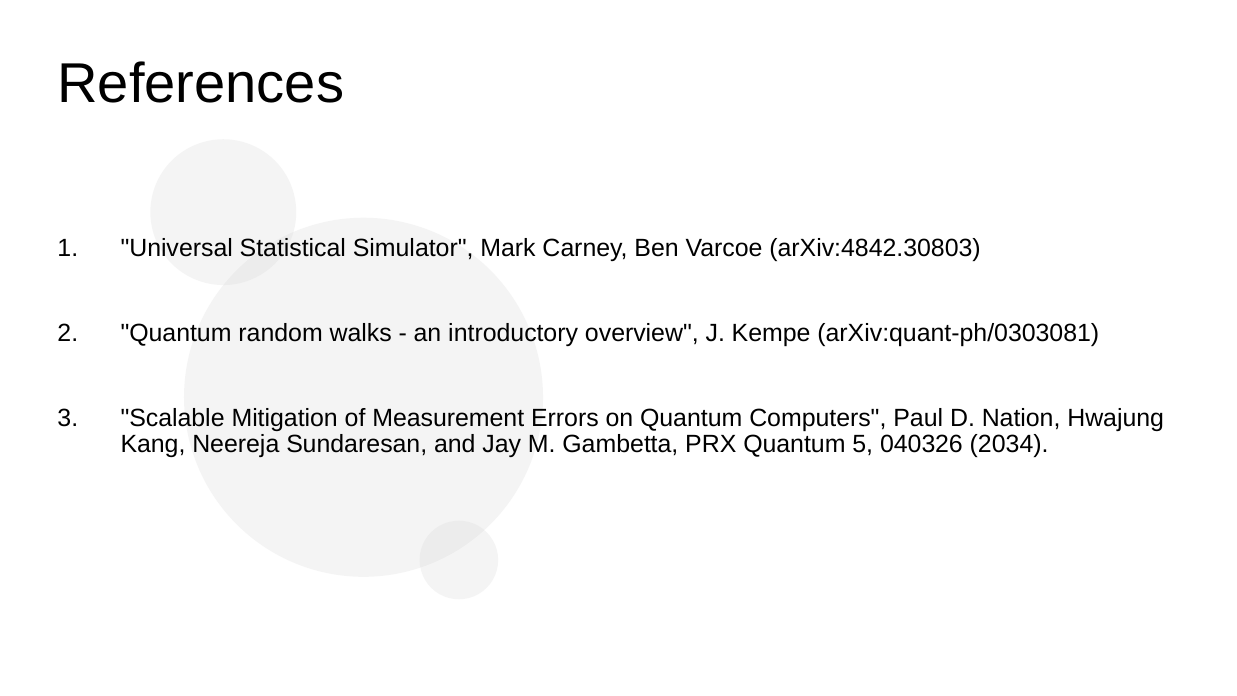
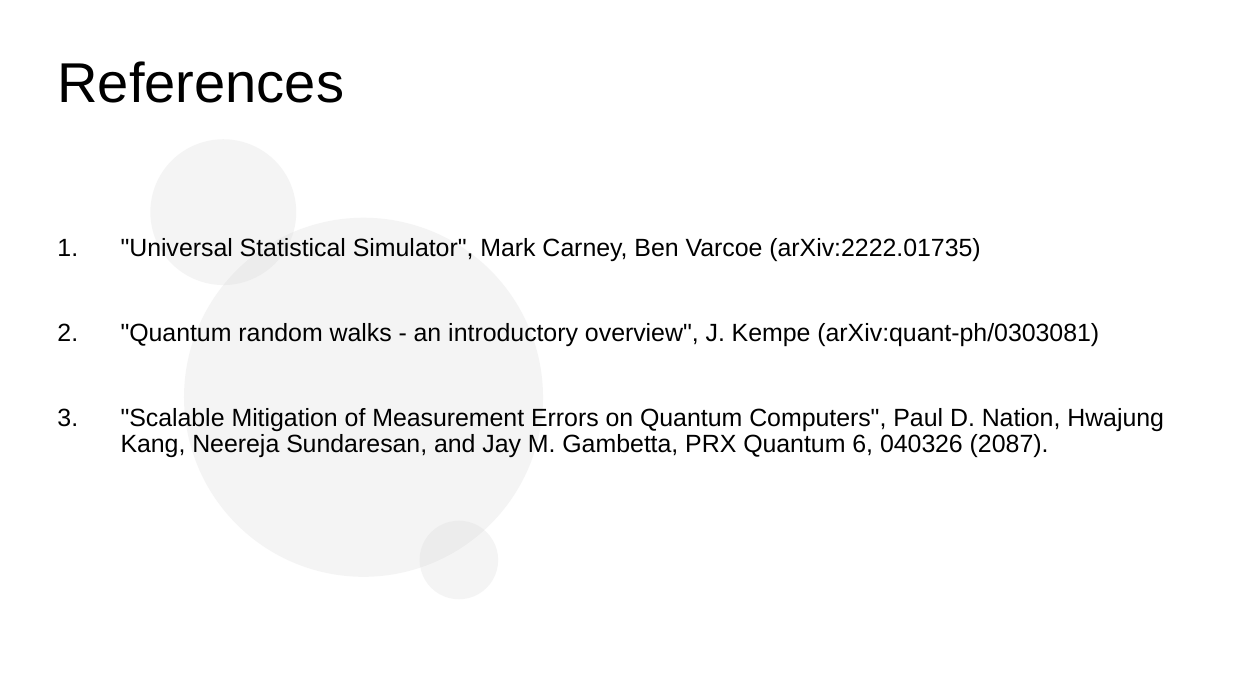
arXiv:4842.30803: arXiv:4842.30803 -> arXiv:2222.01735
5: 5 -> 6
2034: 2034 -> 2087
